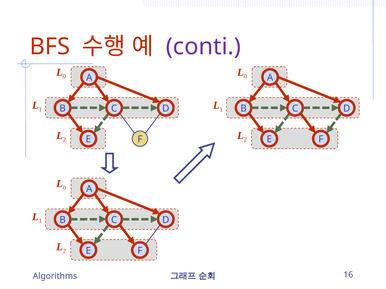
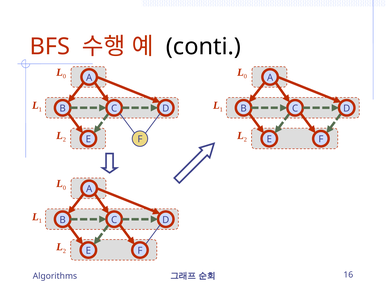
conti colour: purple -> black
